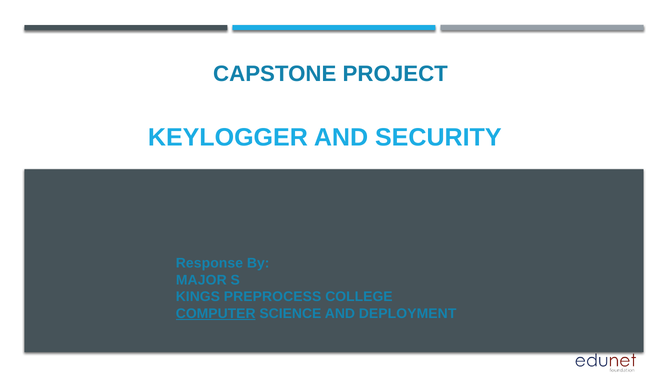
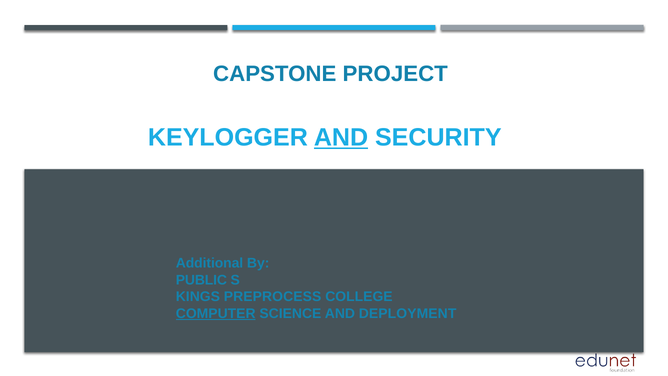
AND at (341, 138) underline: none -> present
Response: Response -> Additional
MAJOR: MAJOR -> PUBLIC
